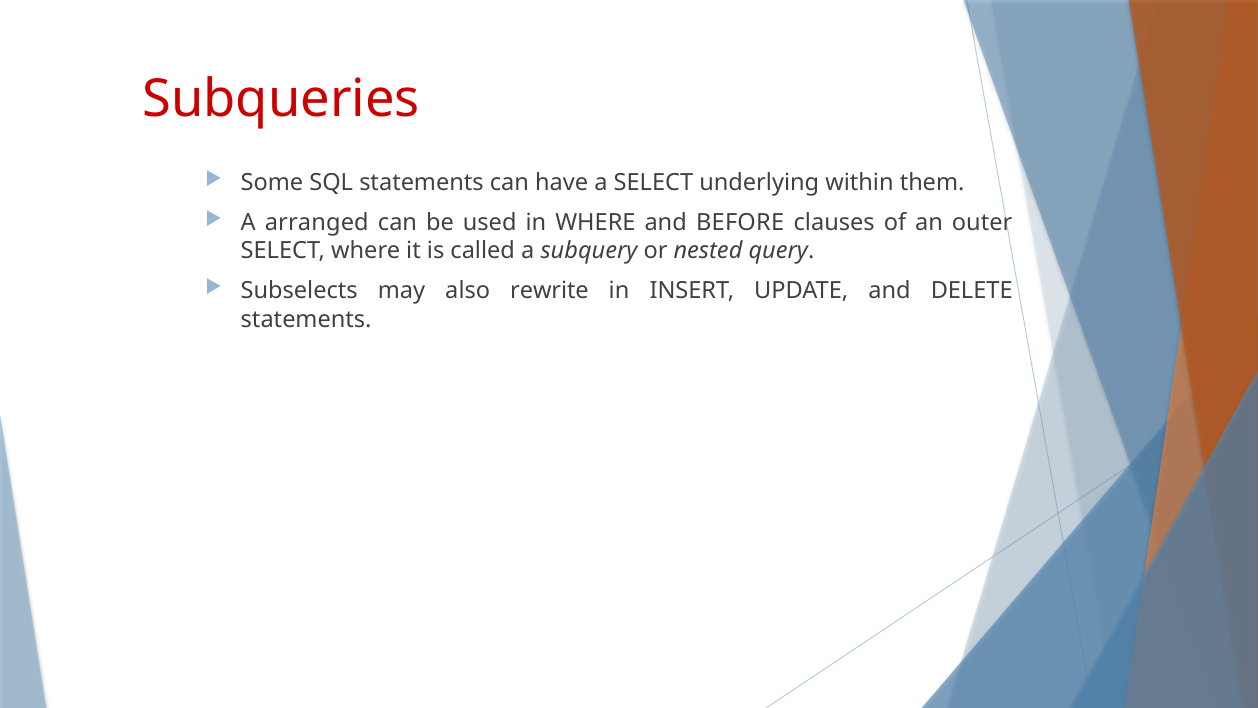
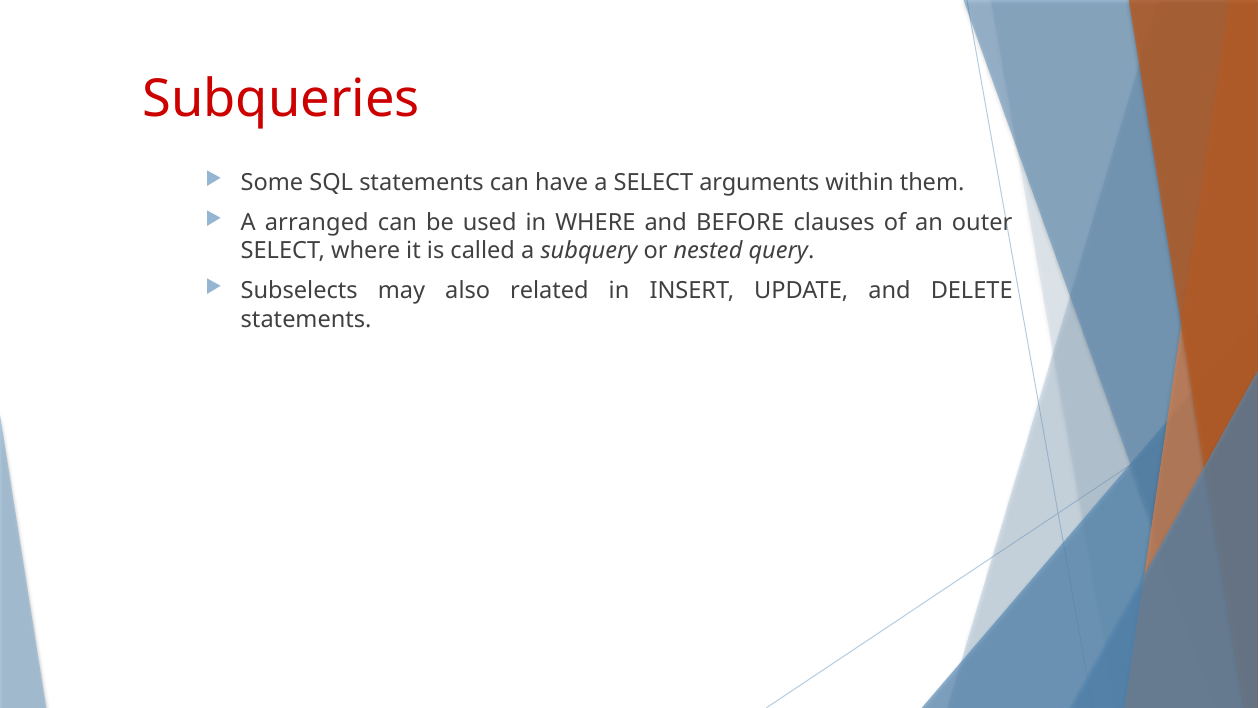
underlying: underlying -> arguments
rewrite: rewrite -> related
